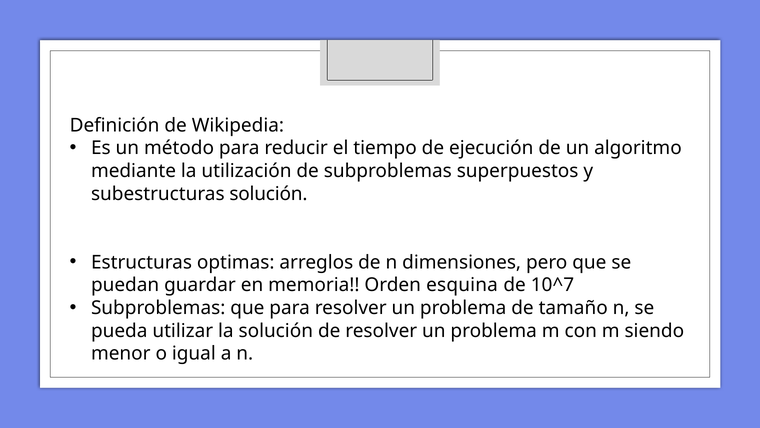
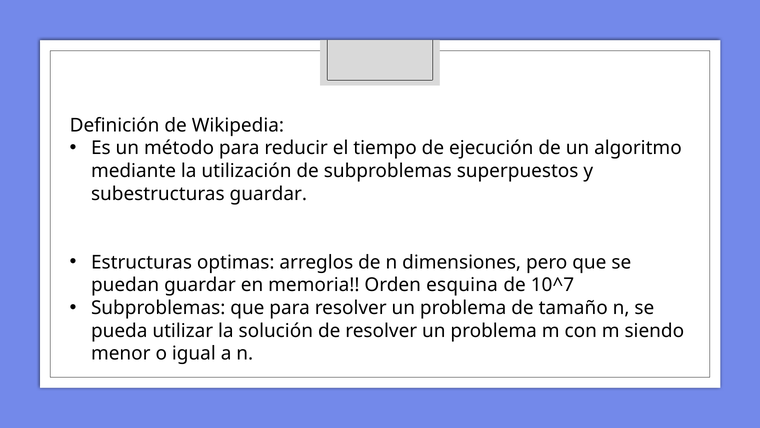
subestructuras solución: solución -> guardar
